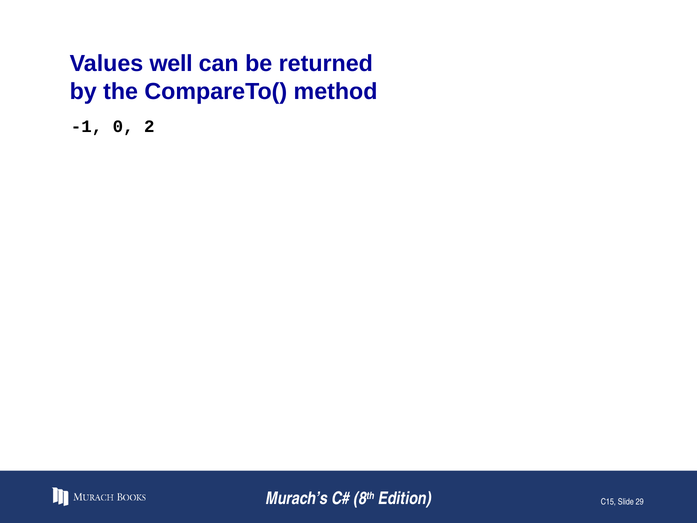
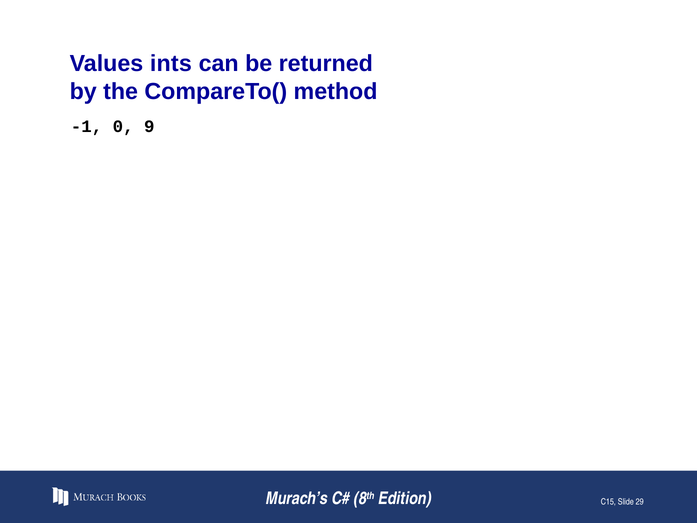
well: well -> ints
2: 2 -> 9
